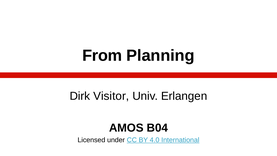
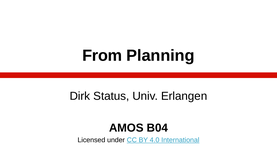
Visitor: Visitor -> Status
